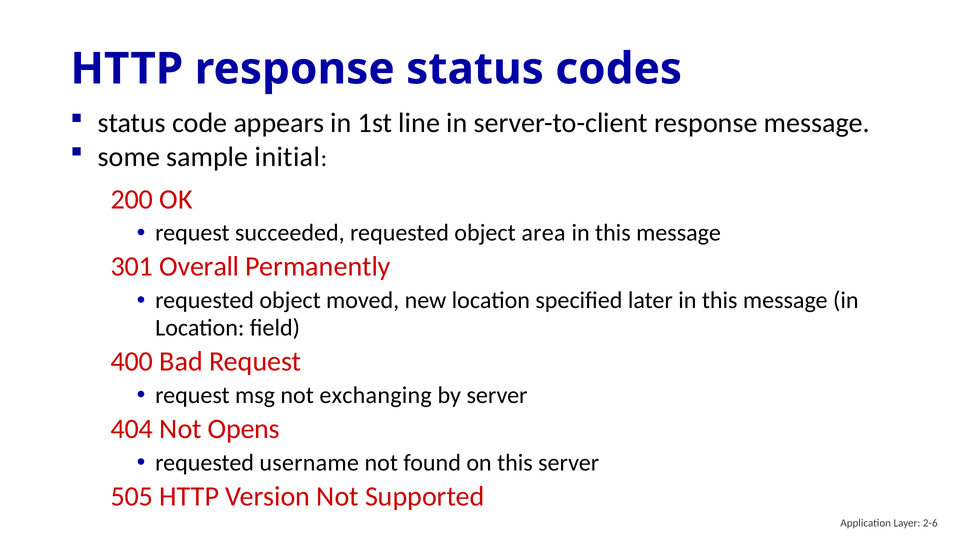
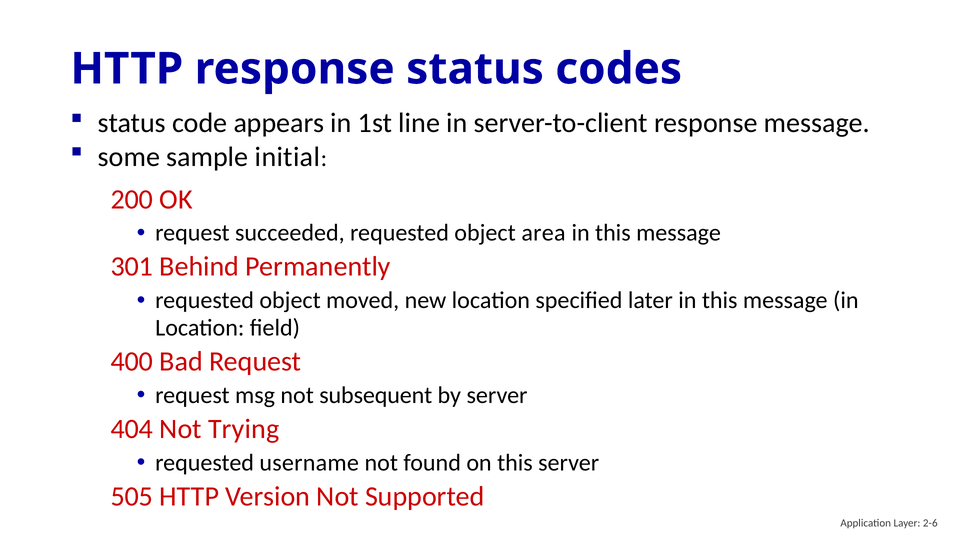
Overall: Overall -> Behind
exchanging: exchanging -> subsequent
Opens: Opens -> Trying
